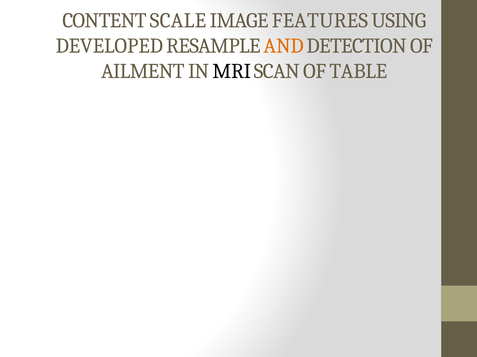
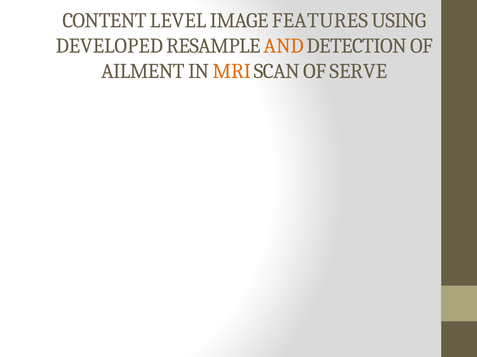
SCALE: SCALE -> LEVEL
MRI colour: black -> orange
TABLE: TABLE -> SERVE
